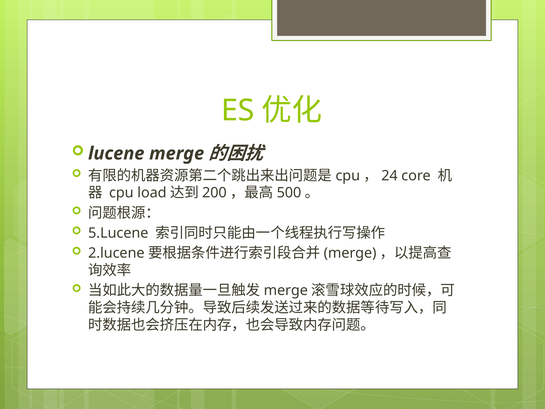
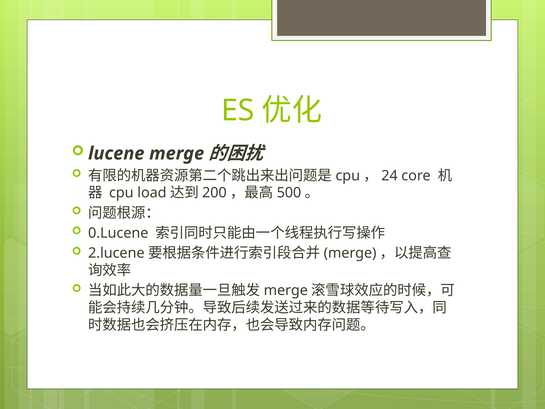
5.Lucene: 5.Lucene -> 0.Lucene
